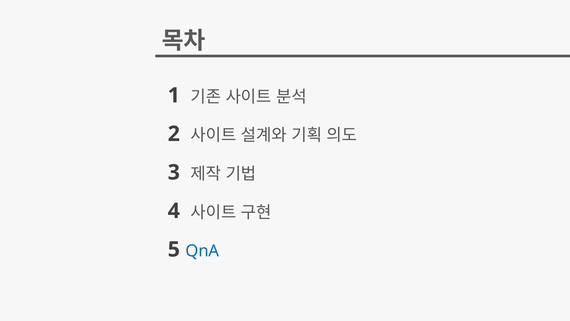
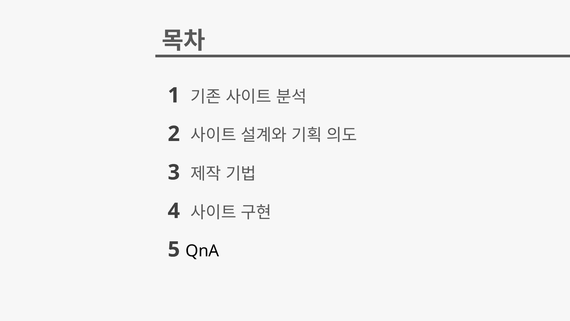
QnA colour: blue -> black
